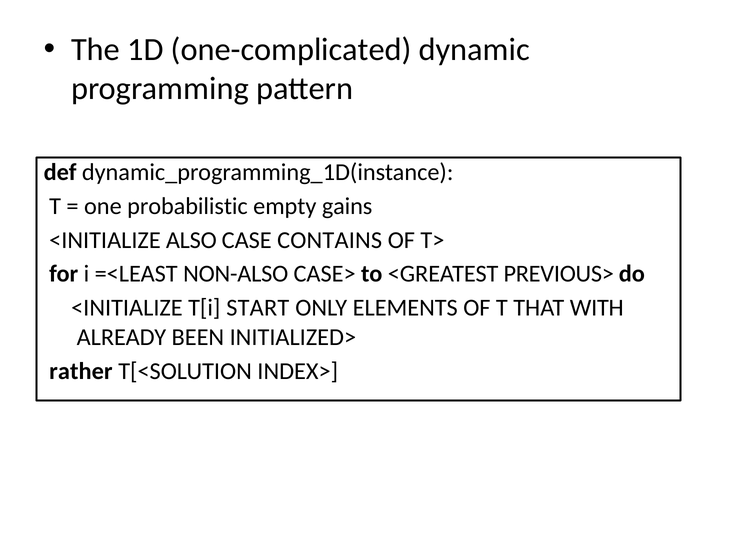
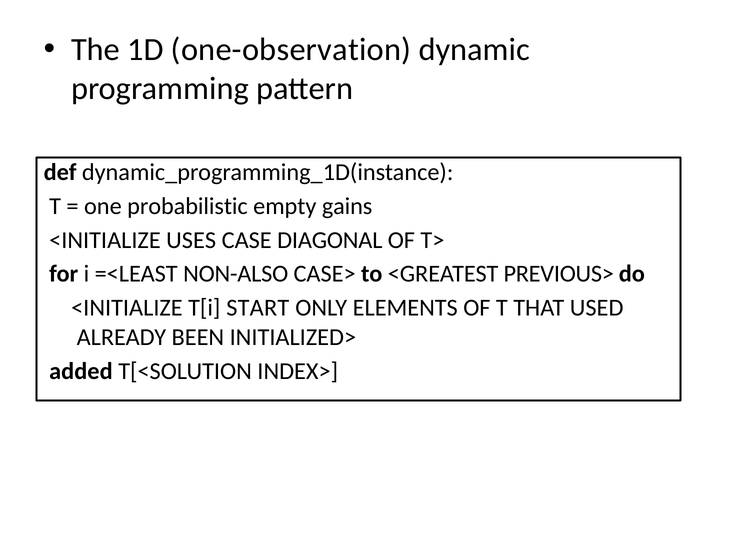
one-complicated: one-complicated -> one-observation
ALSO: ALSO -> USES
CONTAINS: CONTAINS -> DIAGONAL
WITH: WITH -> USED
rather: rather -> added
